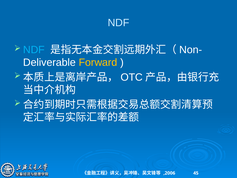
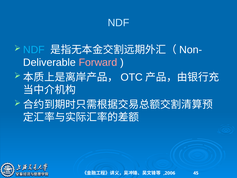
Forward colour: yellow -> pink
